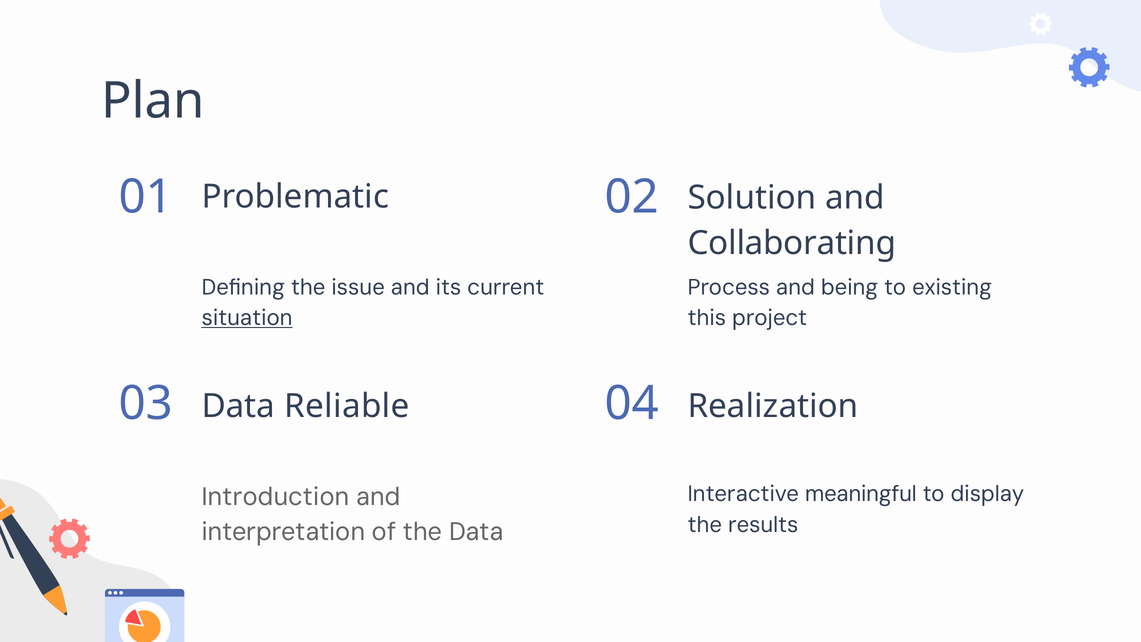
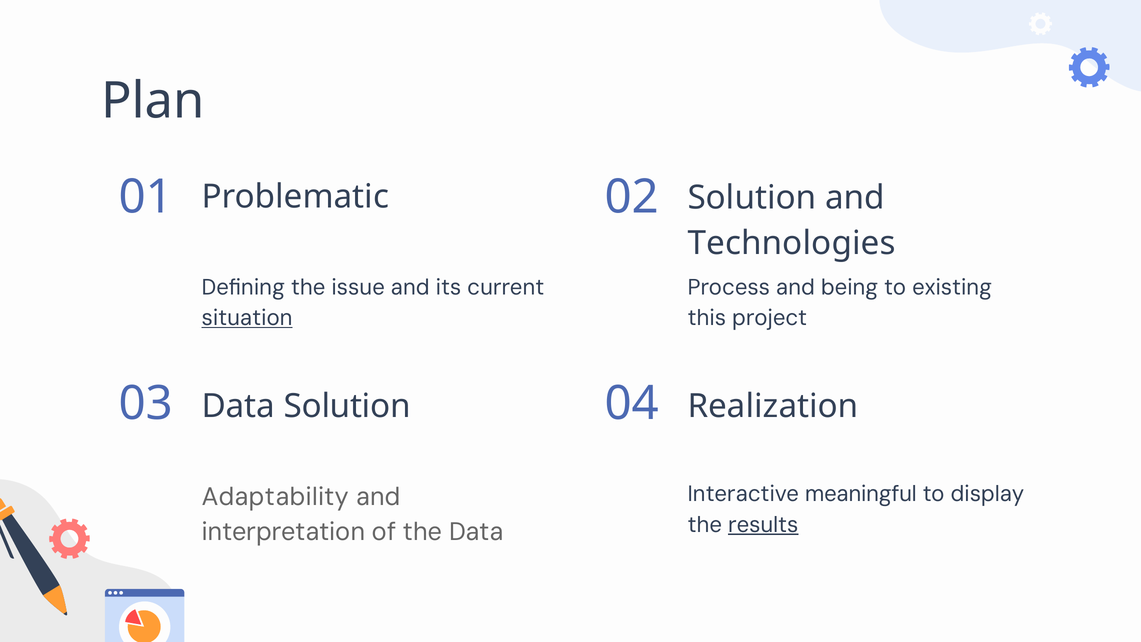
Collaborating: Collaborating -> Technologies
Data Reliable: Reliable -> Solution
Introduction: Introduction -> Adaptability
results underline: none -> present
